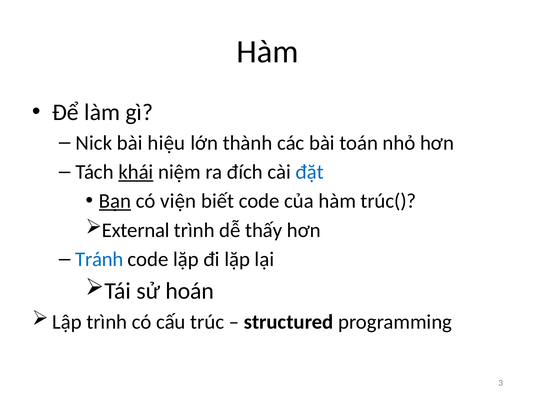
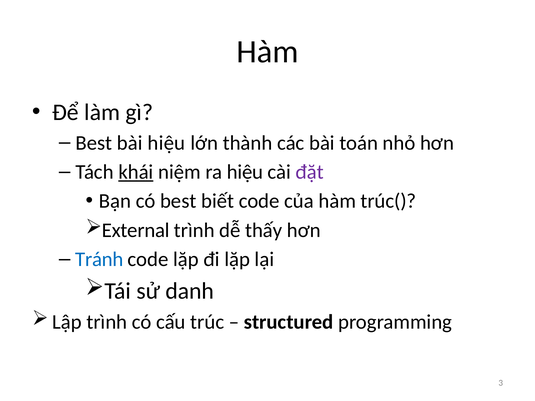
Nick at (94, 143): Nick -> Best
ra đích: đích -> hiệu
đặt colour: blue -> purple
Bạn underline: present -> none
có viện: viện -> best
hoán: hoán -> danh
